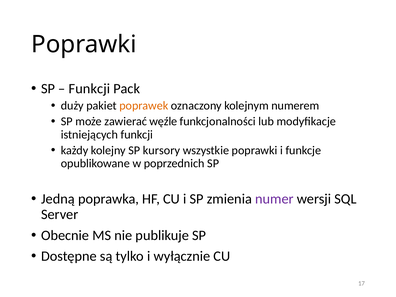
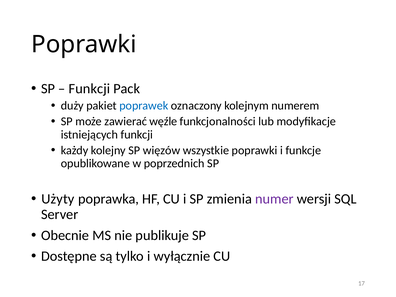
poprawek colour: orange -> blue
kursory: kursory -> więzów
Jedną: Jedną -> Użyty
